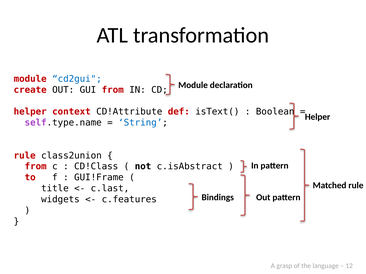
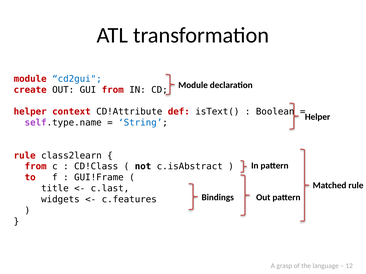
class2union: class2union -> class2learn
